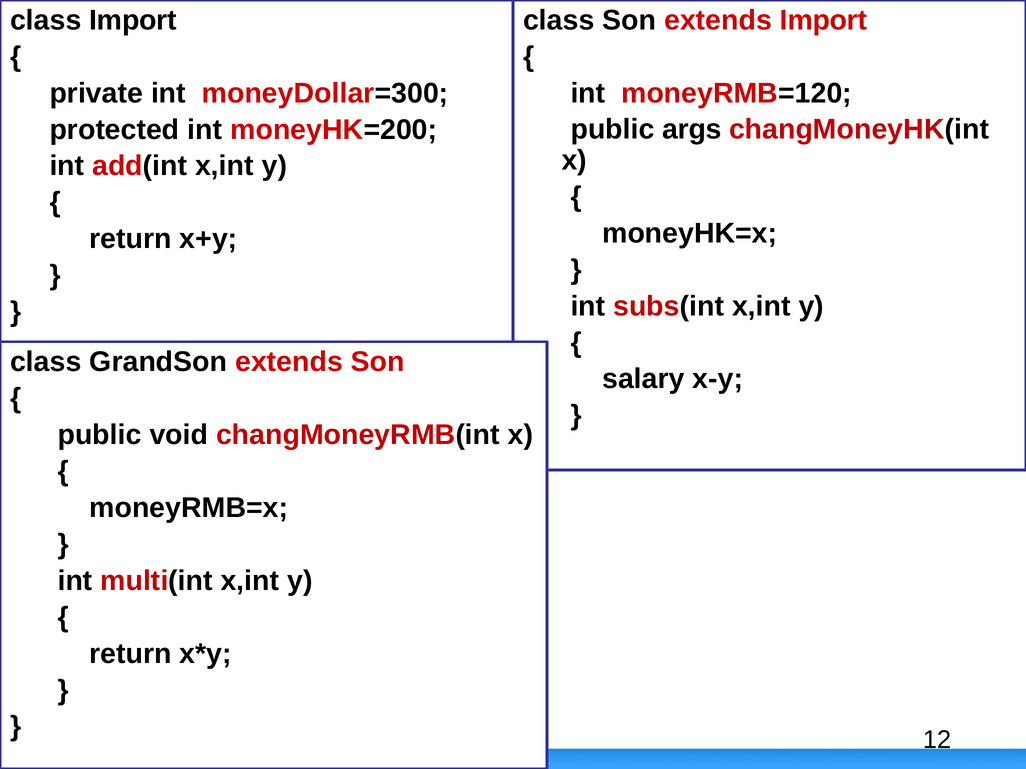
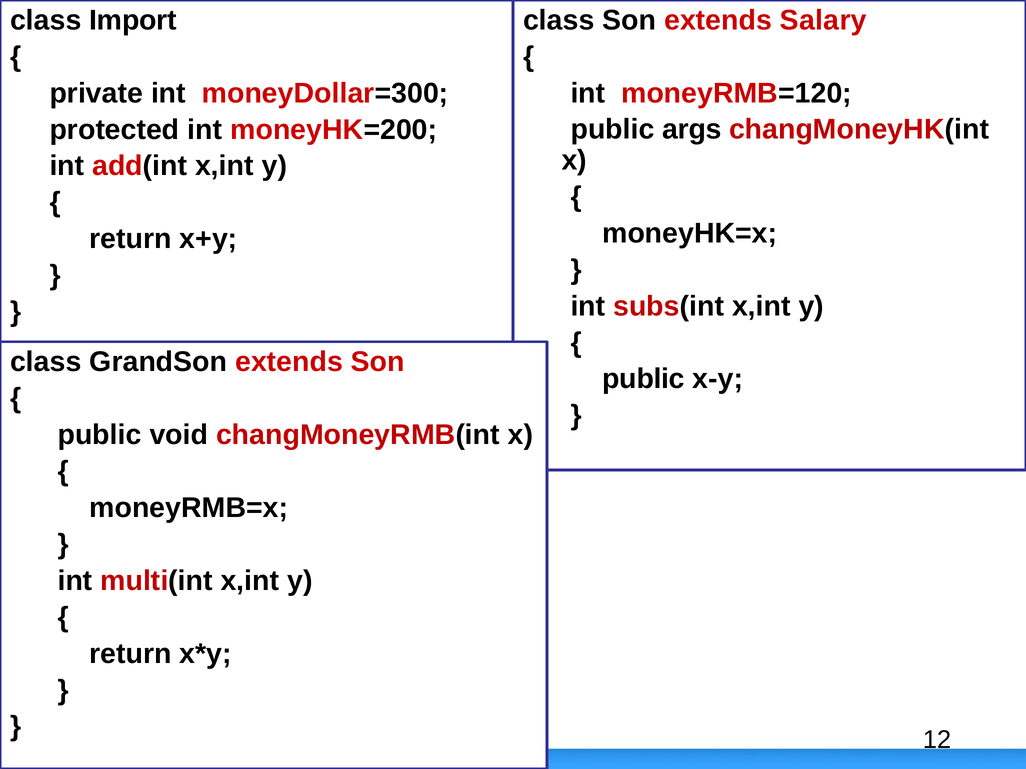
extends Import: Import -> Salary
salary at (643, 379): salary -> public
